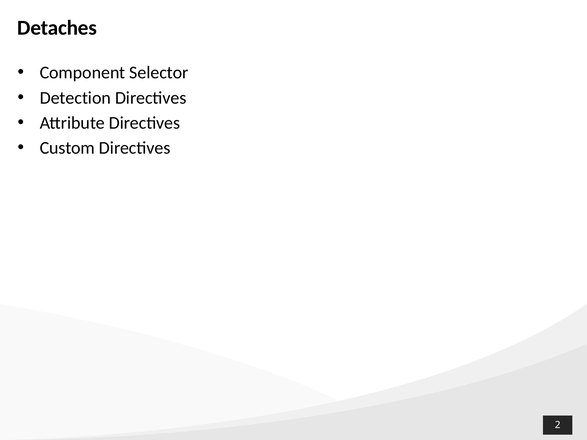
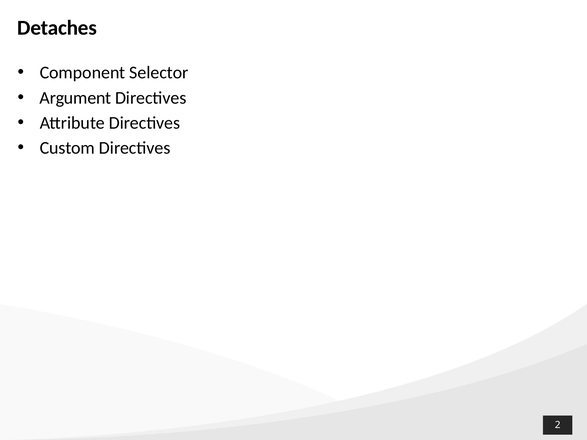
Detection: Detection -> Argument
